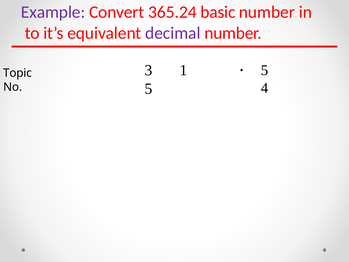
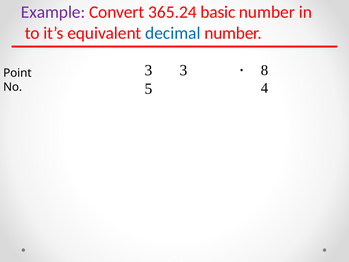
decimal colour: purple -> blue
5 at (265, 70): 5 -> 8
3 1: 1 -> 3
Topic: Topic -> Point
